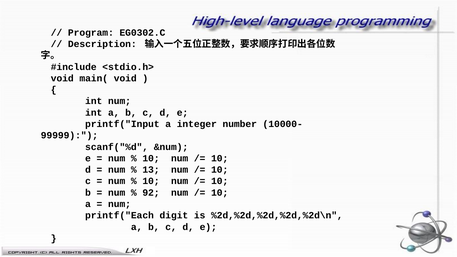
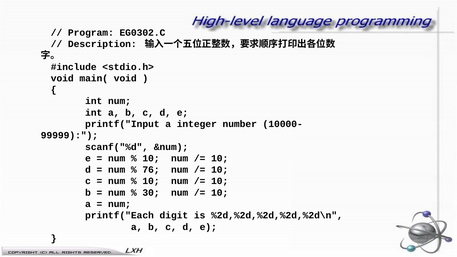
13: 13 -> 76
92: 92 -> 30
